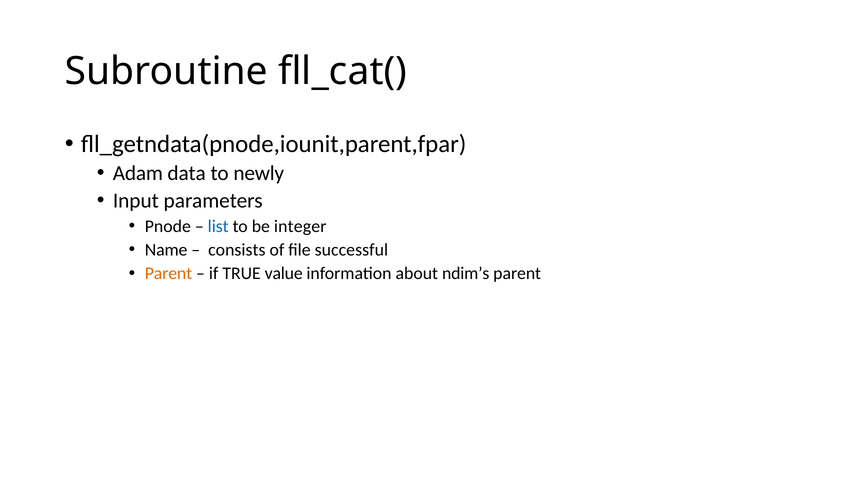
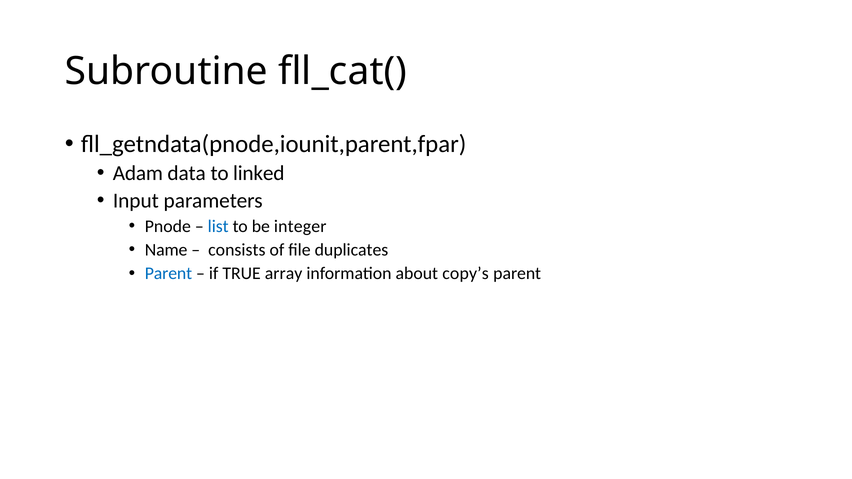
newly: newly -> linked
successful: successful -> duplicates
Parent at (168, 274) colour: orange -> blue
value: value -> array
ndim’s: ndim’s -> copy’s
